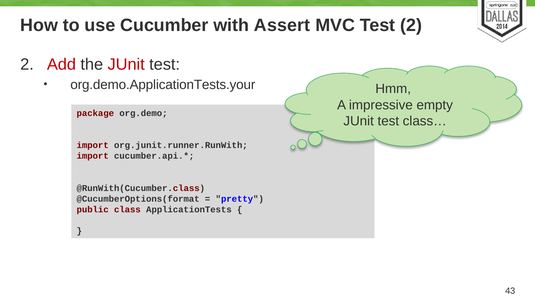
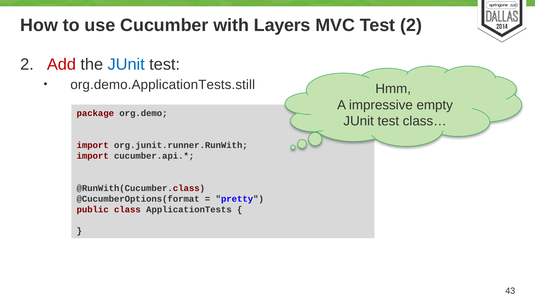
Assert: Assert -> Layers
JUnit at (126, 64) colour: red -> blue
org.demo.ApplicationTests.your: org.demo.ApplicationTests.your -> org.demo.ApplicationTests.still
